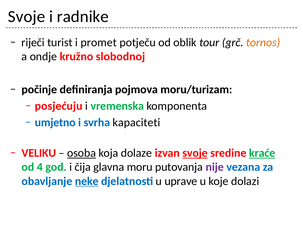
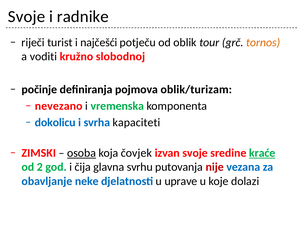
promet: promet -> najčešći
ondje: ondje -> voditi
moru/turizam: moru/turizam -> oblik/turizam
posjećuju: posjećuju -> nevezano
umjetno: umjetno -> dokolicu
VELIKU: VELIKU -> ZIMSKI
dolaze: dolaze -> čovjek
svoje at (195, 153) underline: present -> none
4: 4 -> 2
moru: moru -> svrhu
nije colour: purple -> red
neke underline: present -> none
